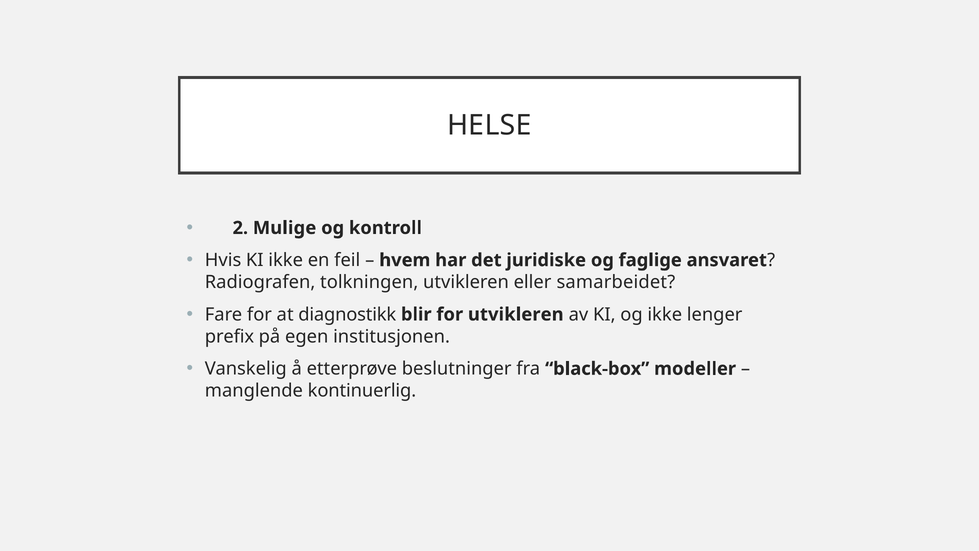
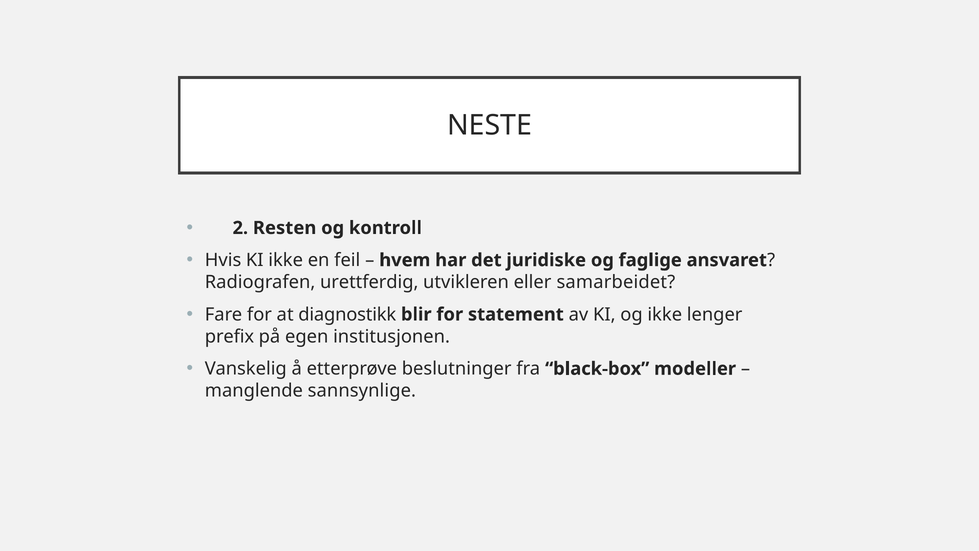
HELSE: HELSE -> NESTE
Mulige: Mulige -> Resten
tolkningen: tolkningen -> urettferdig
for utvikleren: utvikleren -> statement
kontinuerlig: kontinuerlig -> sannsynlige
